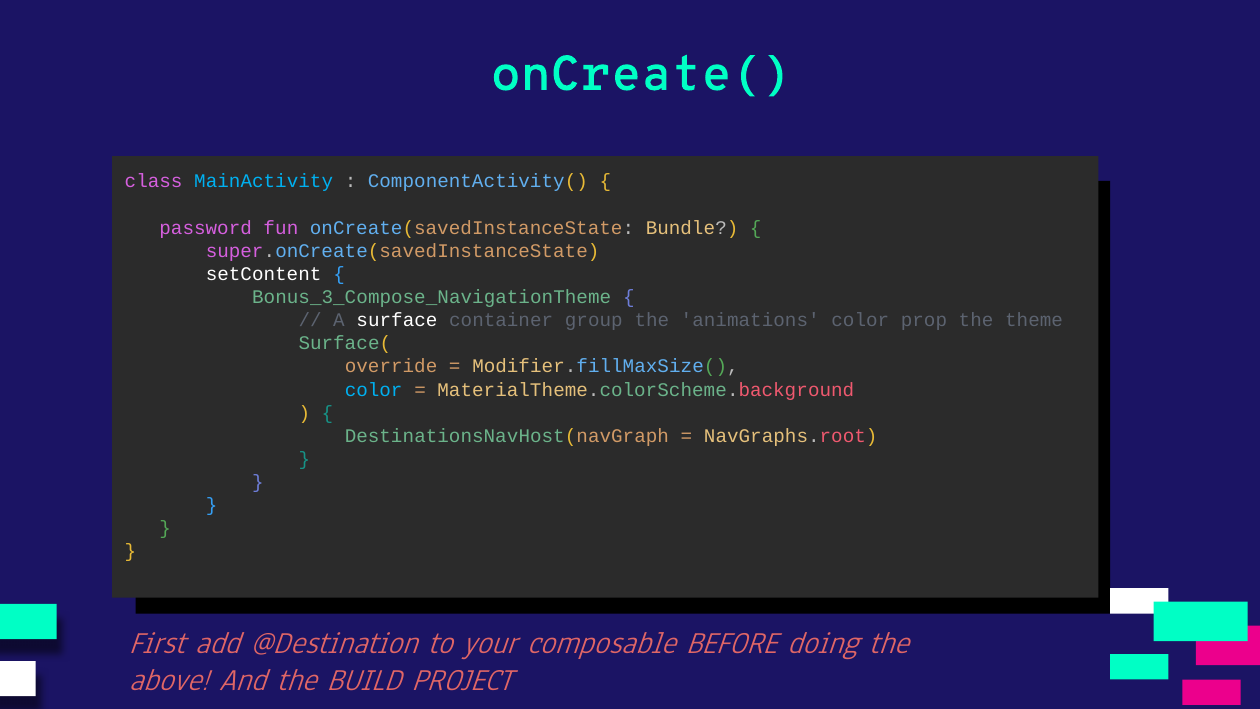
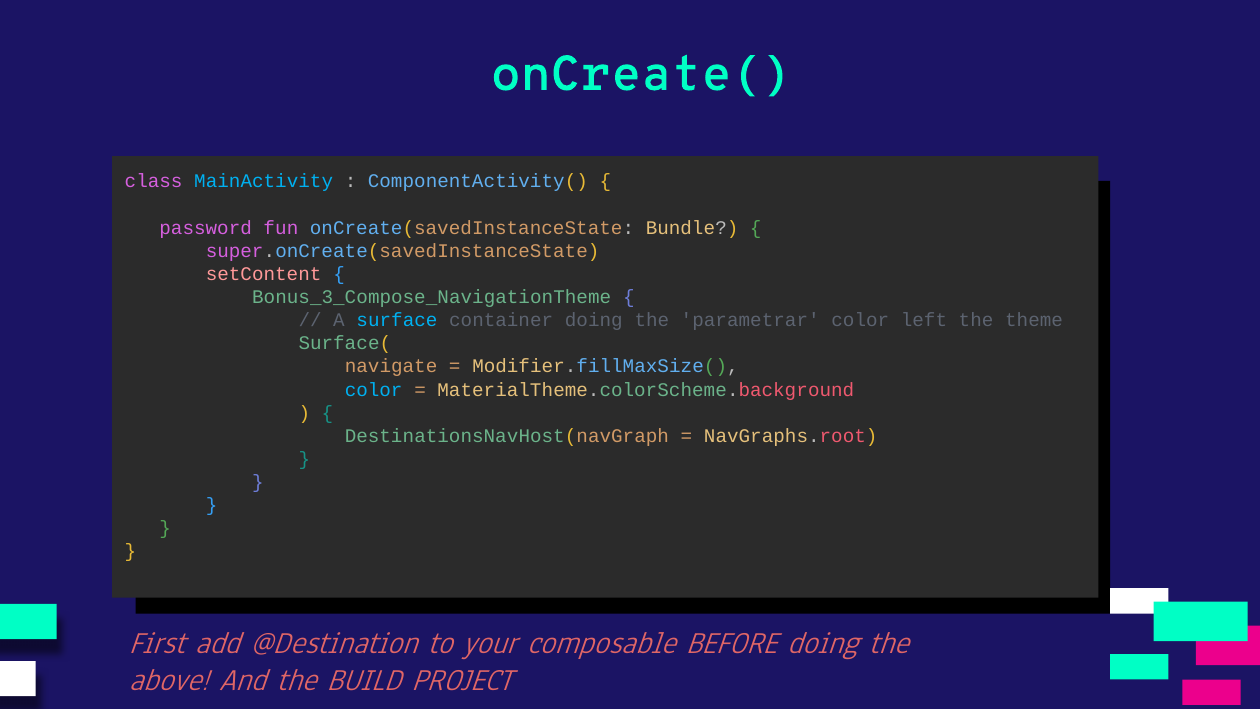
setContent colour: white -> pink
surface colour: white -> light blue
container group: group -> doing
animations: animations -> parametrar
prop: prop -> left
override: override -> navigate
